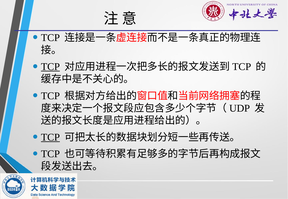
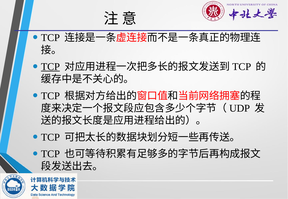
TCP at (50, 138) underline: present -> none
